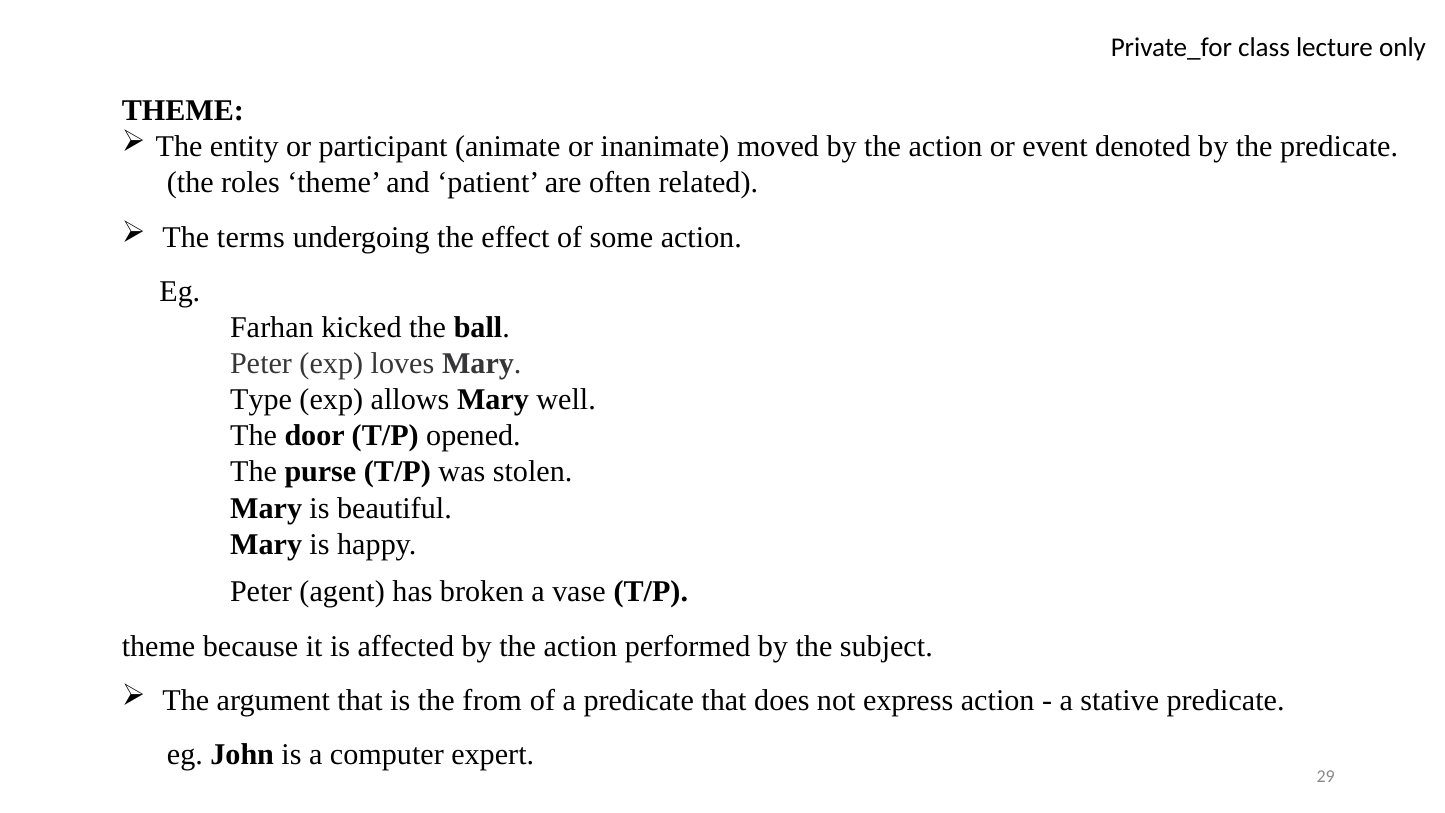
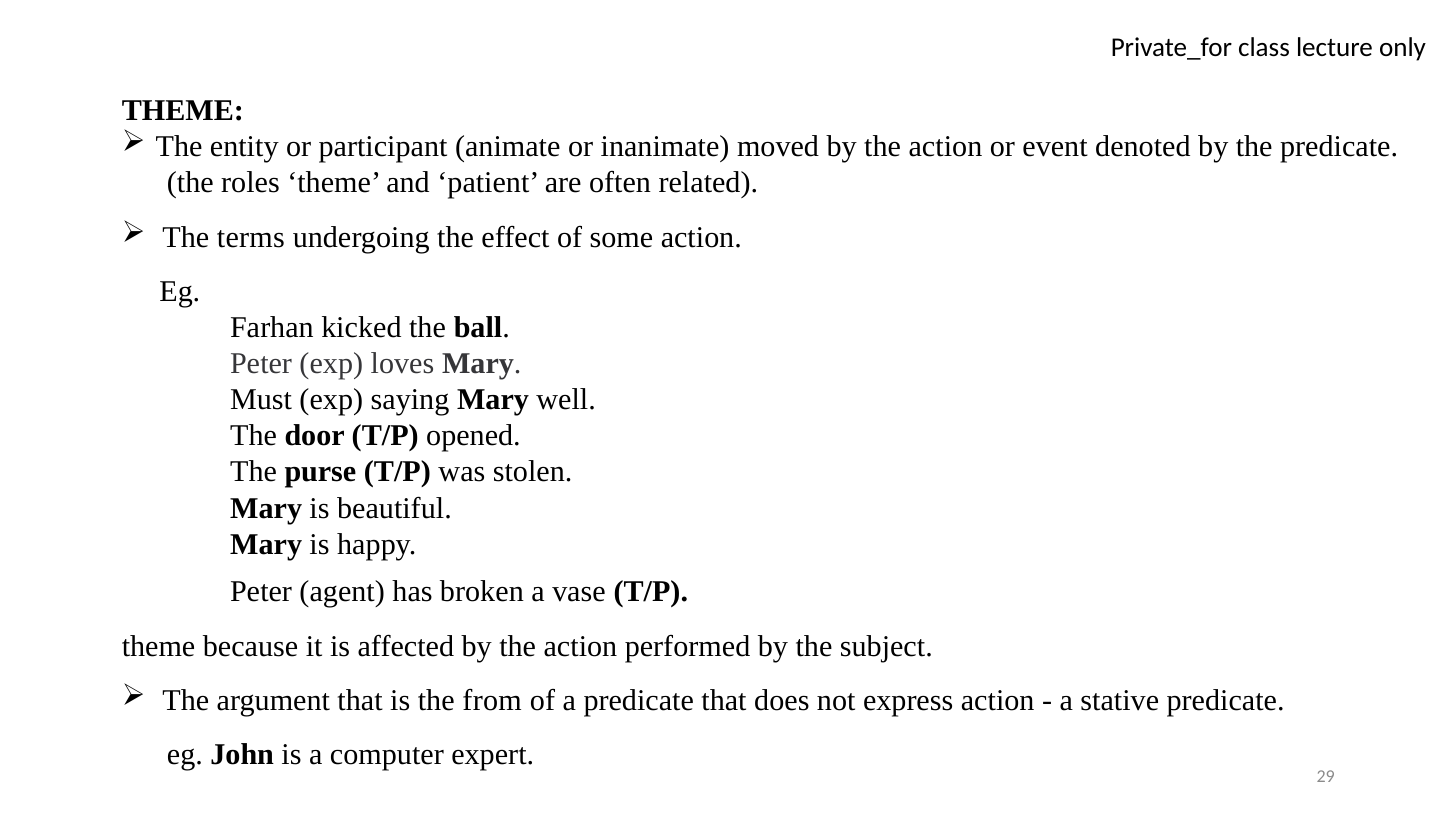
Type: Type -> Must
allows: allows -> saying
